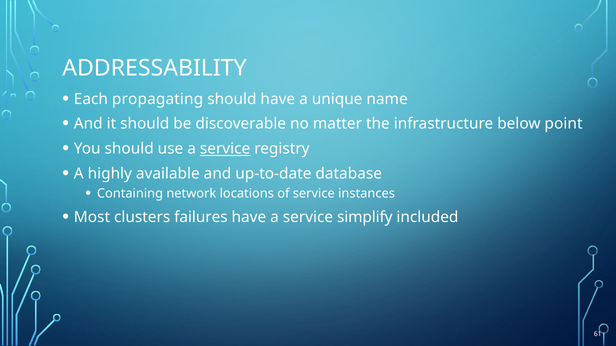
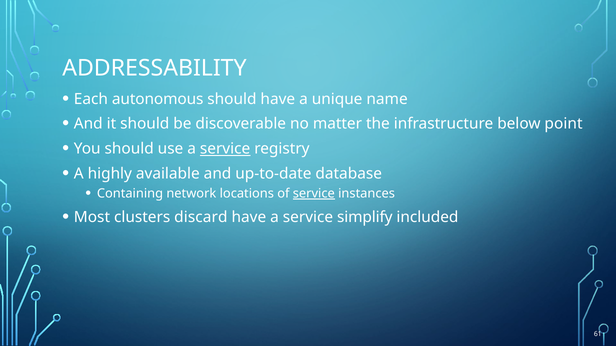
propagating: propagating -> autonomous
service at (314, 194) underline: none -> present
failures: failures -> discard
